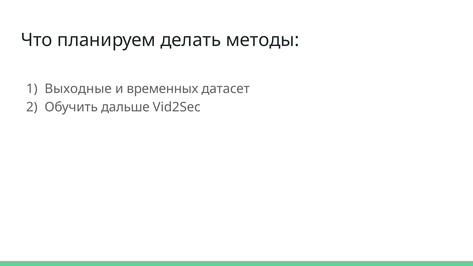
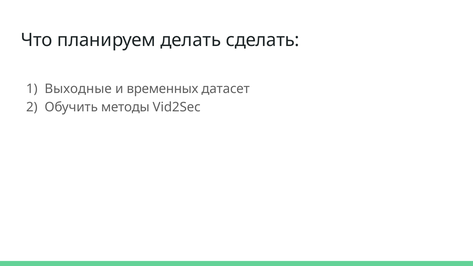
методы: методы -> сделать
дальше: дальше -> методы
